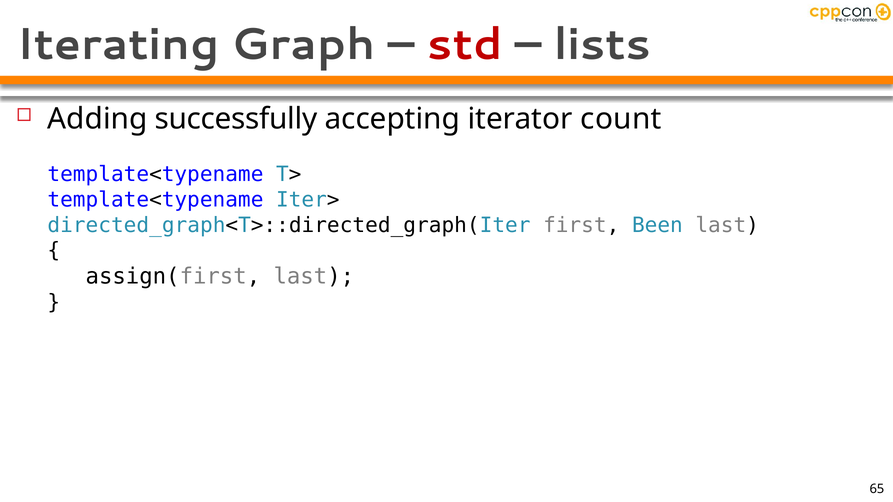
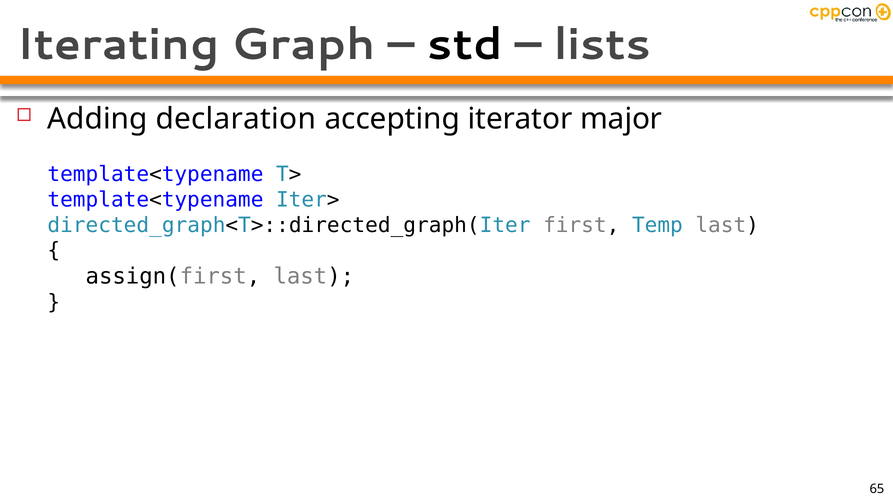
std colour: red -> black
successfully: successfully -> declaration
count: count -> major
Been: Been -> Temp
